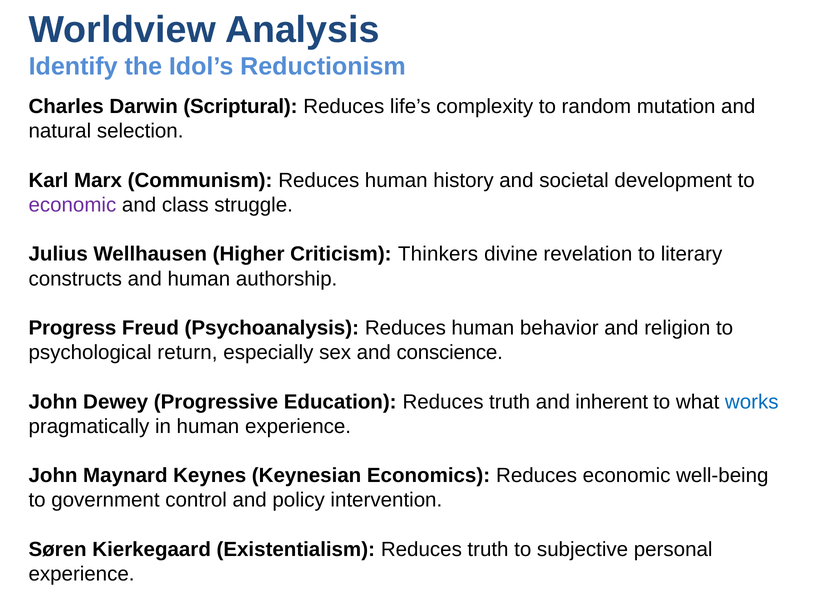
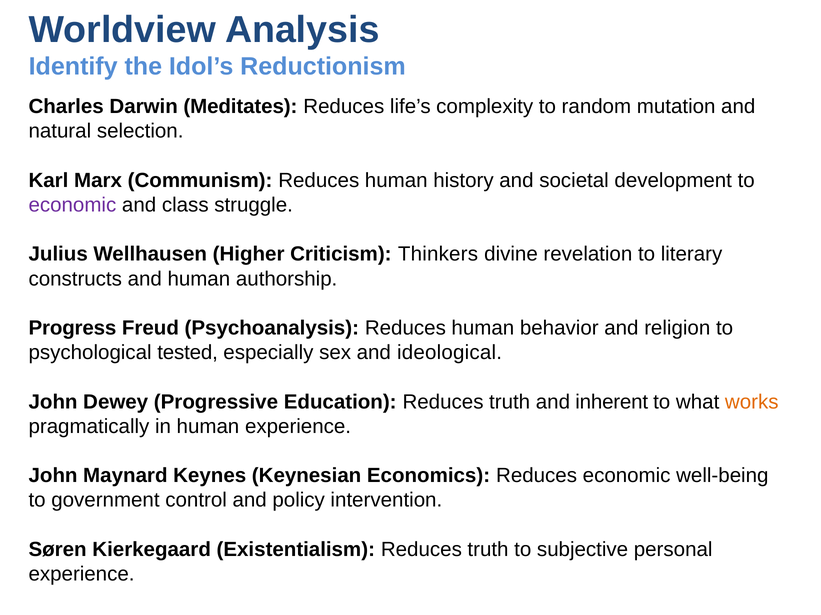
Scriptural: Scriptural -> Meditates
return: return -> tested
conscience: conscience -> ideological
works colour: blue -> orange
